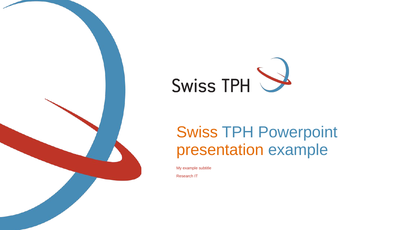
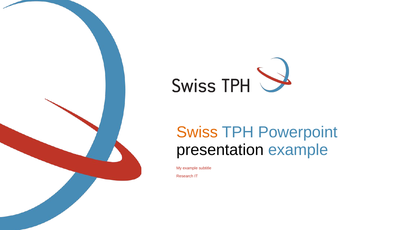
presentation colour: orange -> black
